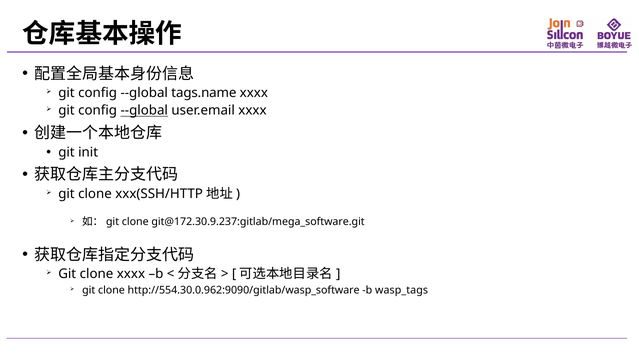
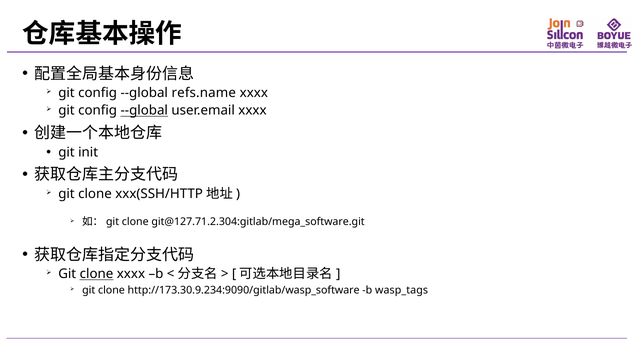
tags.name: tags.name -> refs.name
git@172.30.9.237:gitlab/mega_software.git: git@172.30.9.237:gitlab/mega_software.git -> git@127.71.2.304:gitlab/mega_software.git
clone at (97, 274) underline: none -> present
http://554.30.0.962:9090/gitlab/wasp_software: http://554.30.0.962:9090/gitlab/wasp_software -> http://173.30.9.234:9090/gitlab/wasp_software
